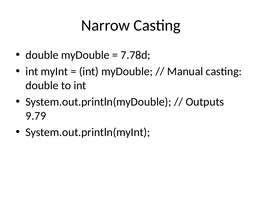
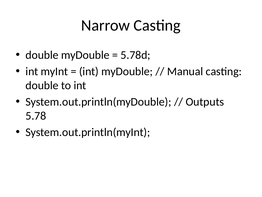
7.78d: 7.78d -> 5.78d
9.79: 9.79 -> 5.78
